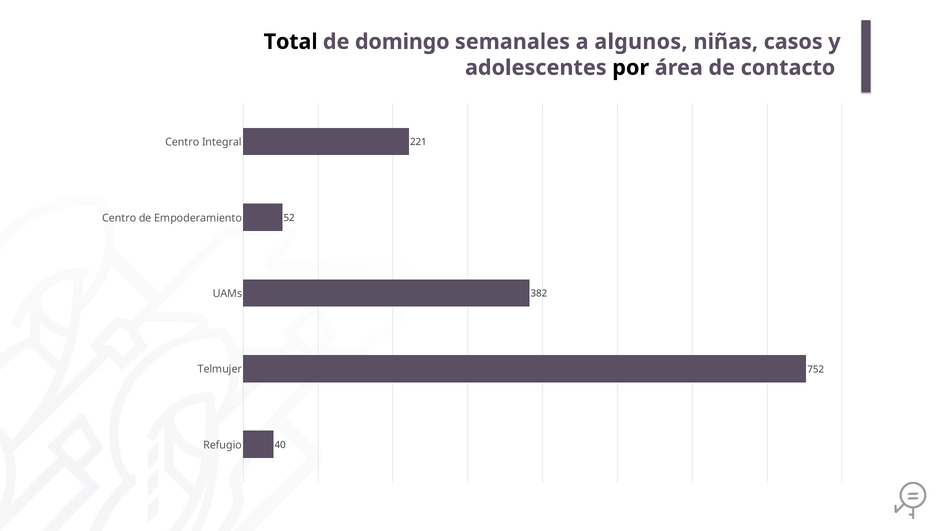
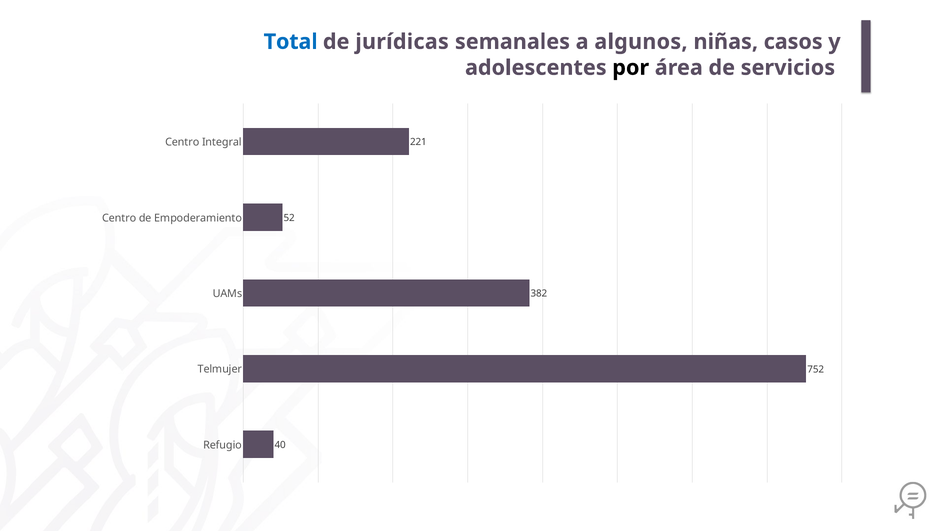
Total colour: black -> blue
domingo: domingo -> jurídicas
contacto: contacto -> servicios
